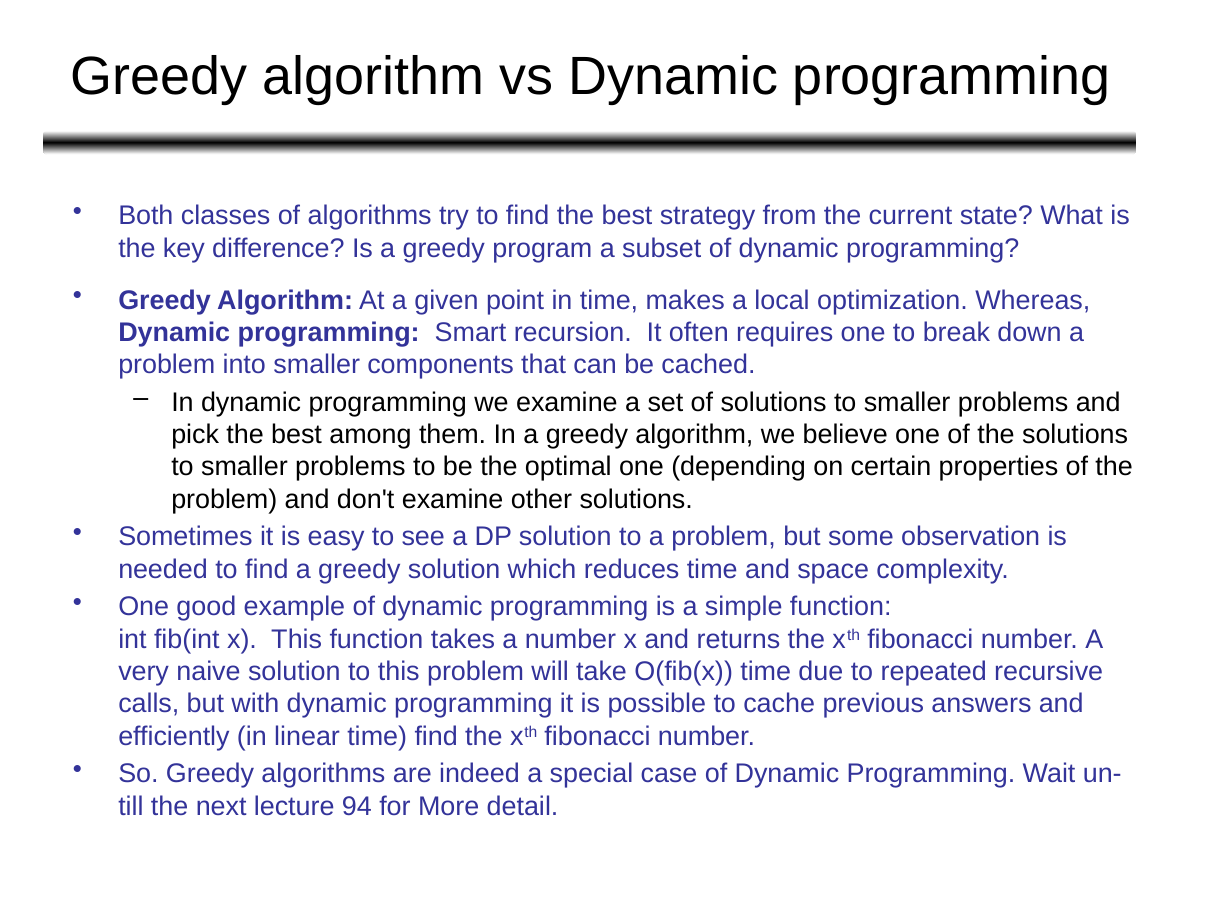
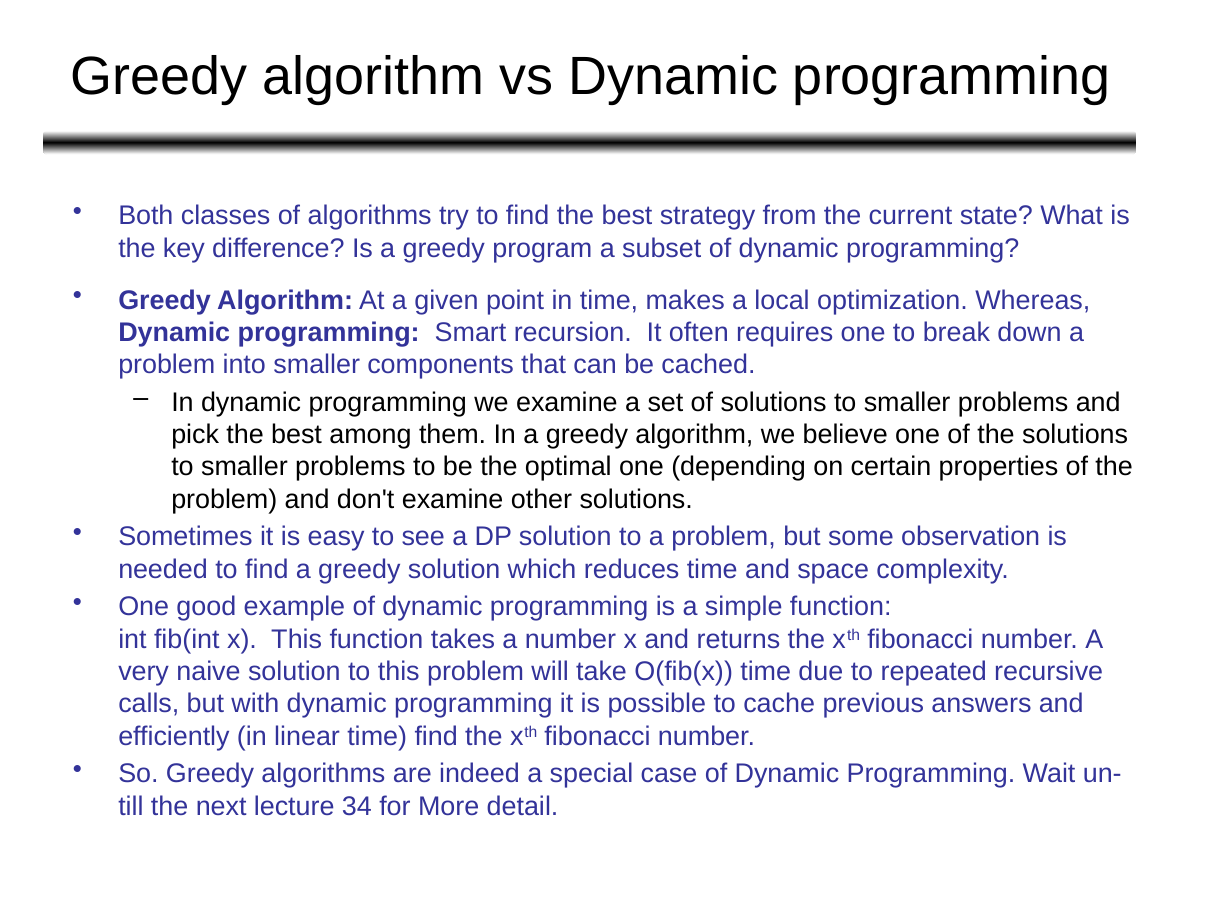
94: 94 -> 34
